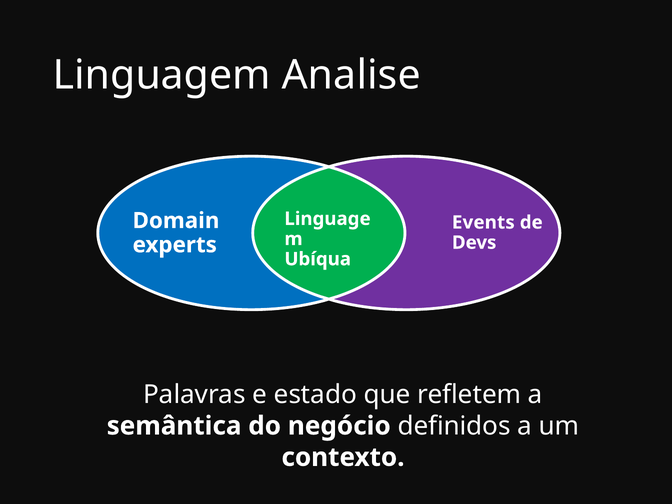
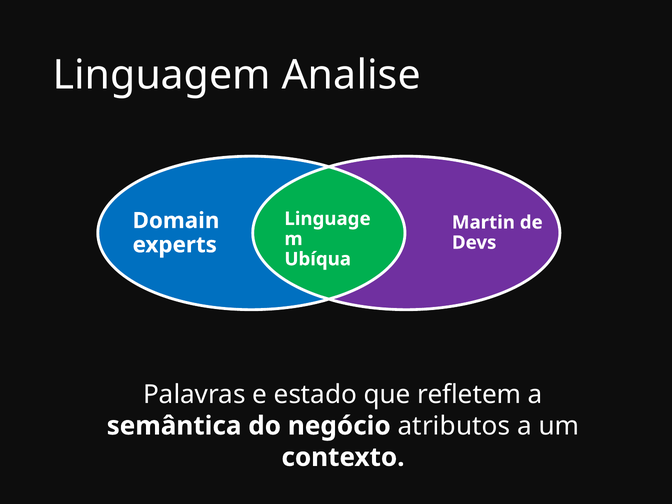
Events: Events -> Martin
definidos: definidos -> atributos
